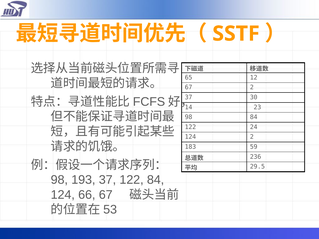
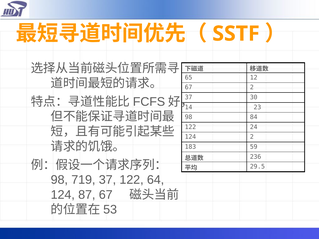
193: 193 -> 719
122 84: 84 -> 64
66: 66 -> 87
